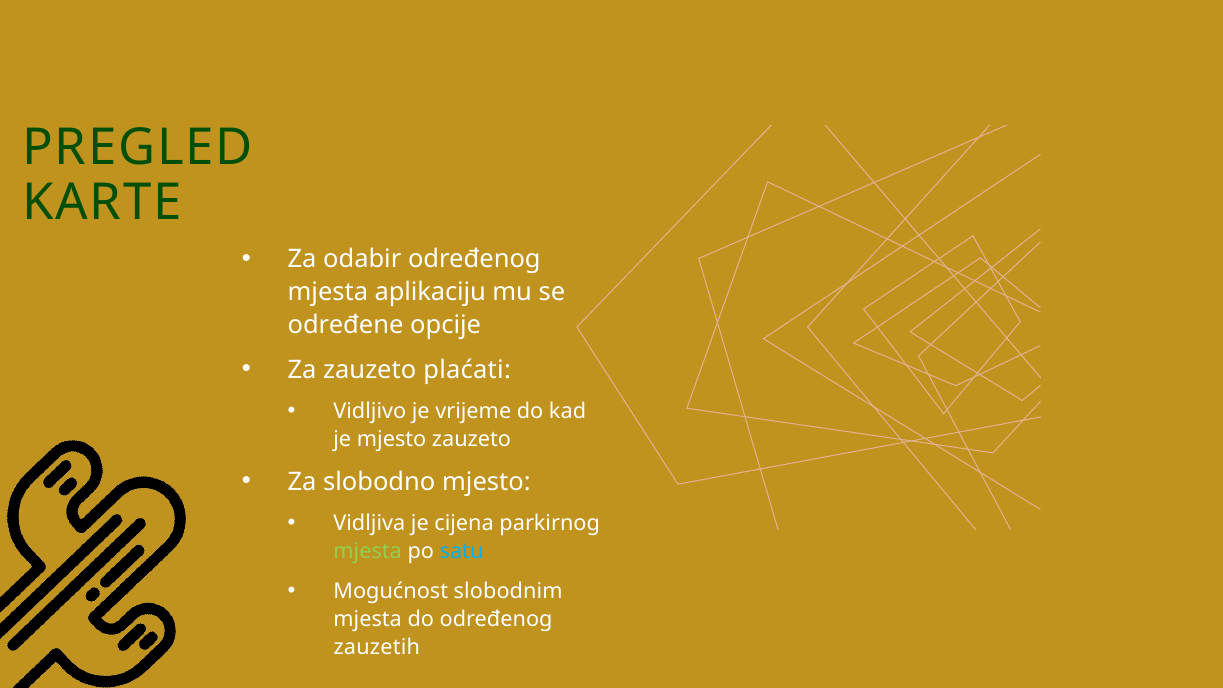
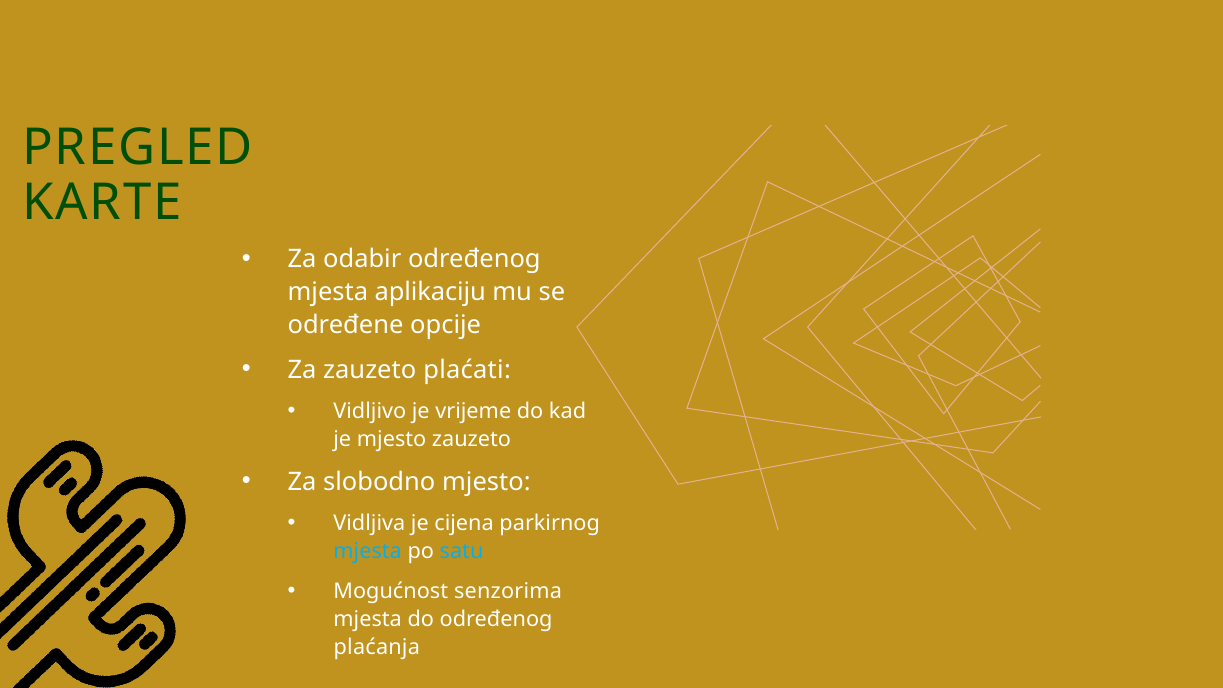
mjesta at (368, 552) colour: light green -> light blue
slobodnim: slobodnim -> senzorima
zauzetih: zauzetih -> plaćanja
